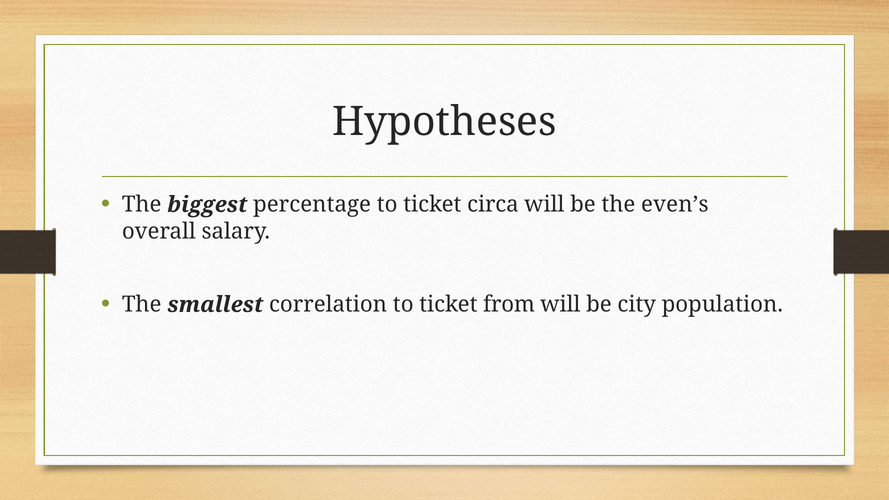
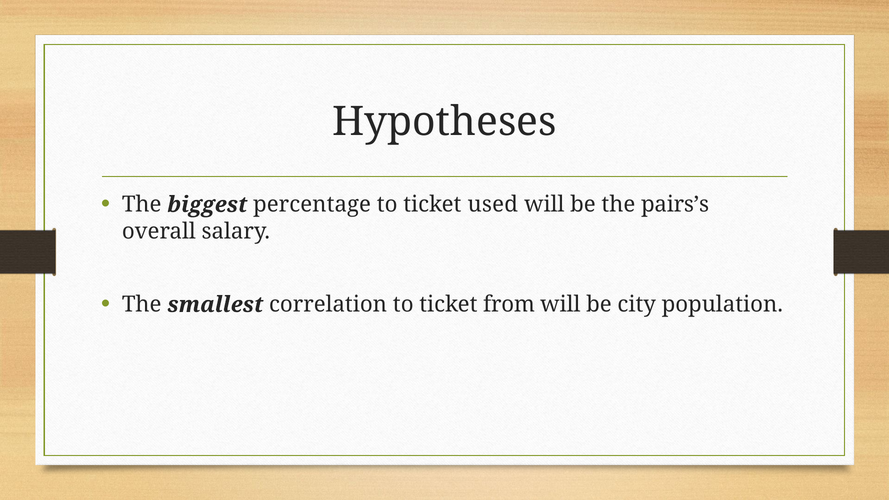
circa: circa -> used
even’s: even’s -> pairs’s
